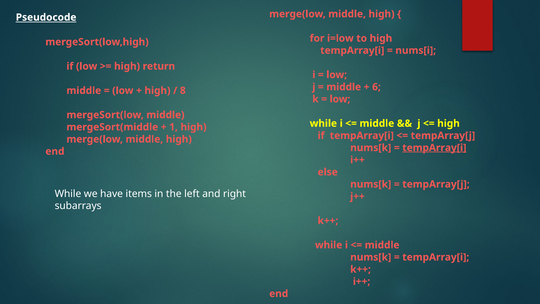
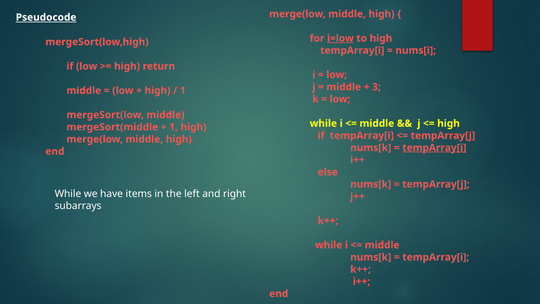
i=low underline: none -> present
6: 6 -> 3
8 at (183, 90): 8 -> 1
